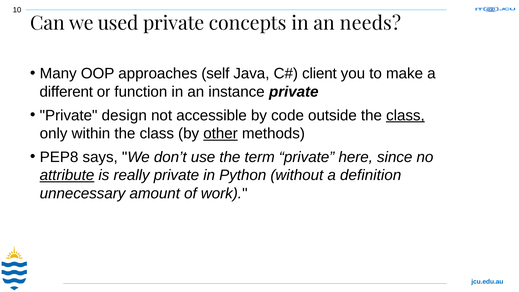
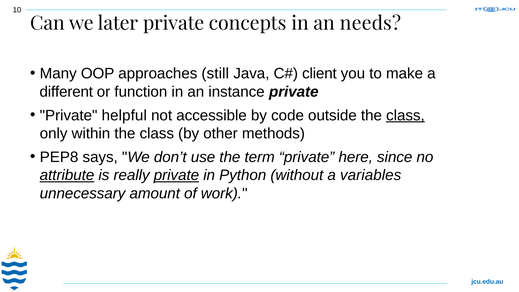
used: used -> later
self: self -> still
design: design -> helpful
other underline: present -> none
private at (176, 175) underline: none -> present
definition: definition -> variables
